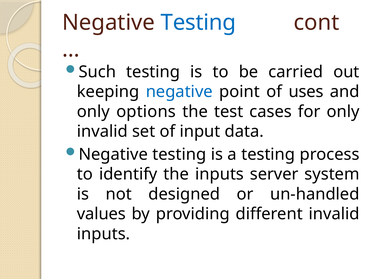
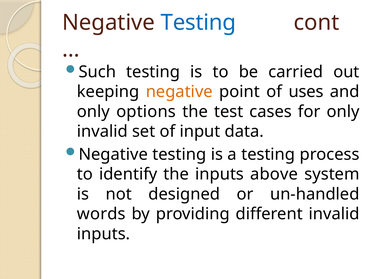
negative at (179, 92) colour: blue -> orange
server: server -> above
values: values -> words
